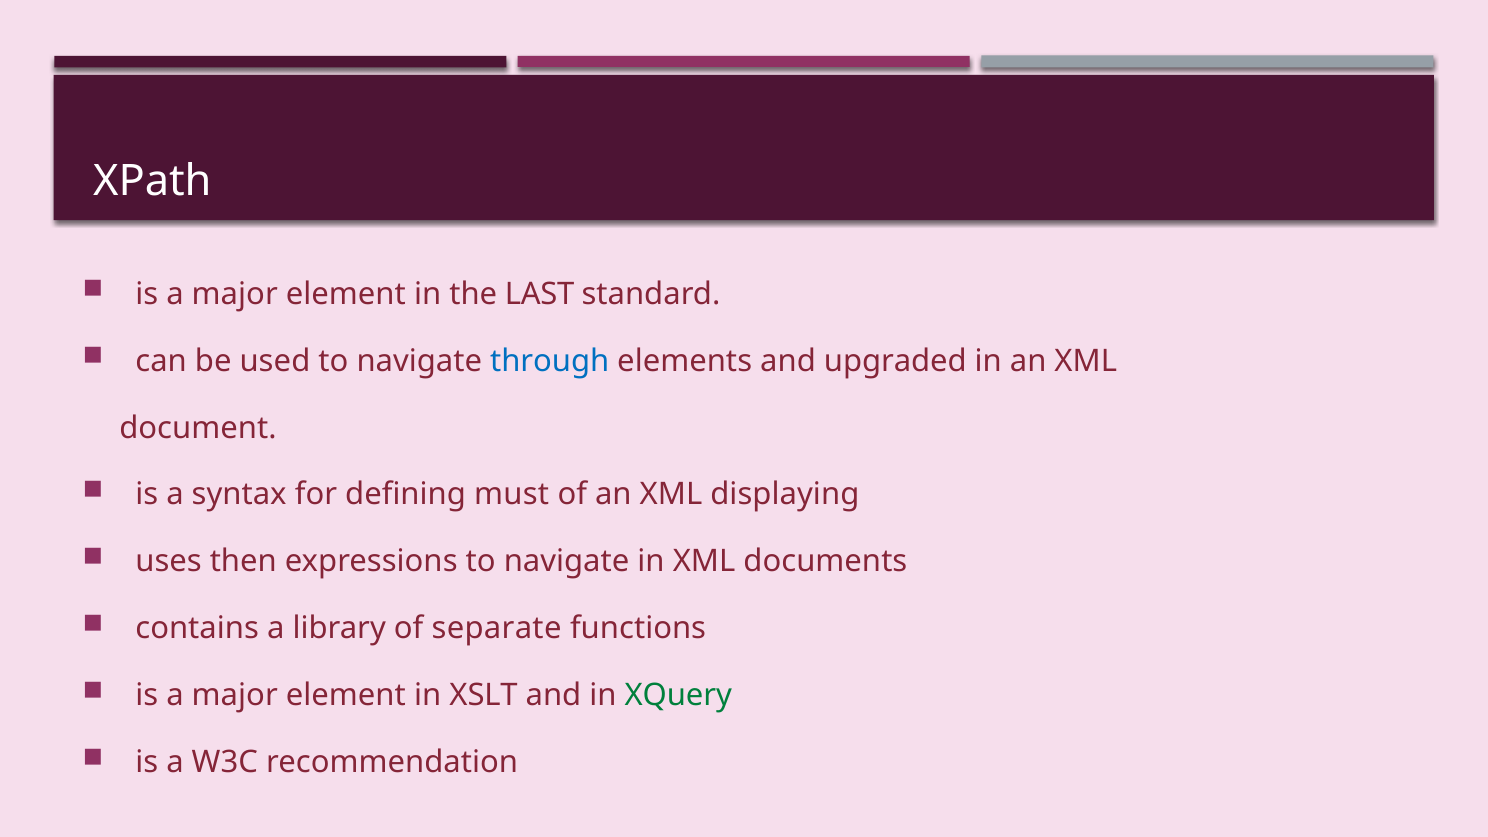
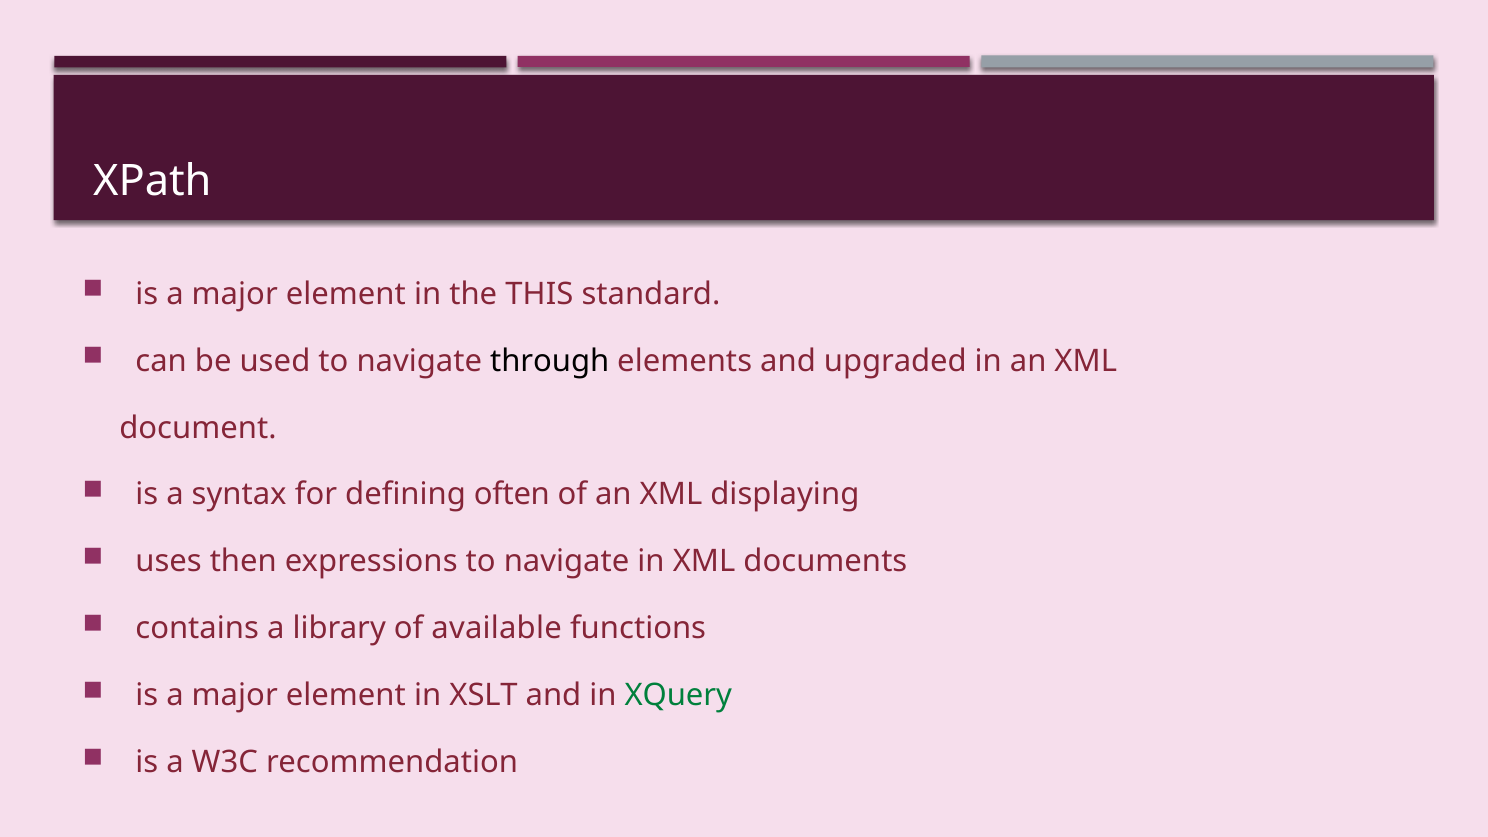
LAST: LAST -> THIS
through colour: blue -> black
must: must -> often
separate: separate -> available
